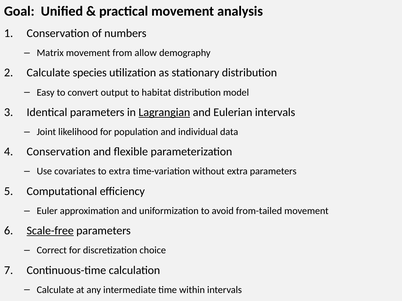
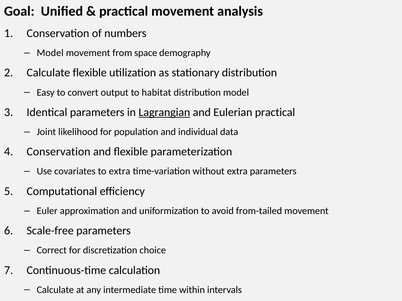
Matrix at (50, 53): Matrix -> Model
allow: allow -> space
Calculate species: species -> flexible
Eulerian intervals: intervals -> practical
Scale-free underline: present -> none
